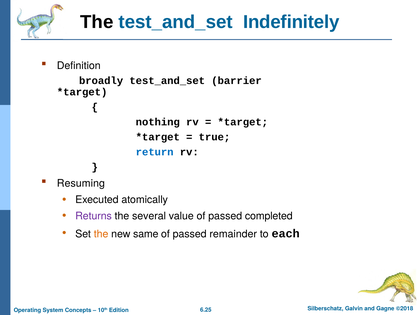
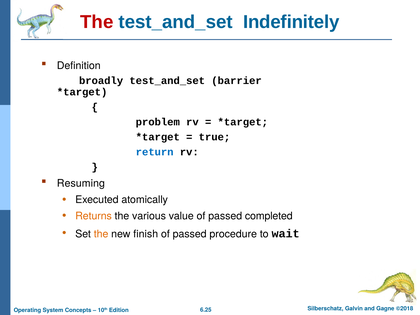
The at (97, 22) colour: black -> red
nothing: nothing -> problem
Returns colour: purple -> orange
several: several -> various
same: same -> finish
remainder: remainder -> procedure
each: each -> wait
